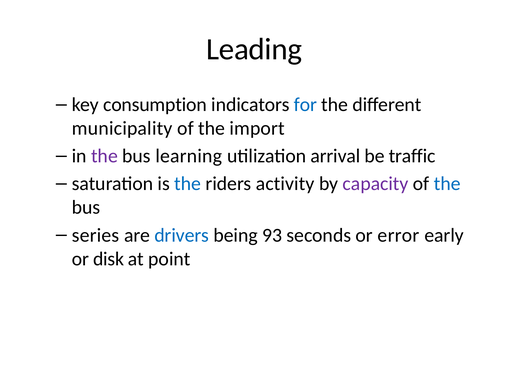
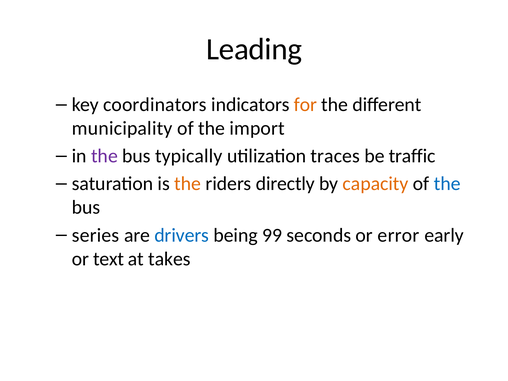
consumption: consumption -> coordinators
for colour: blue -> orange
learning: learning -> typically
arrival: arrival -> traces
the at (188, 184) colour: blue -> orange
activity: activity -> directly
capacity colour: purple -> orange
93: 93 -> 99
disk: disk -> text
point: point -> takes
